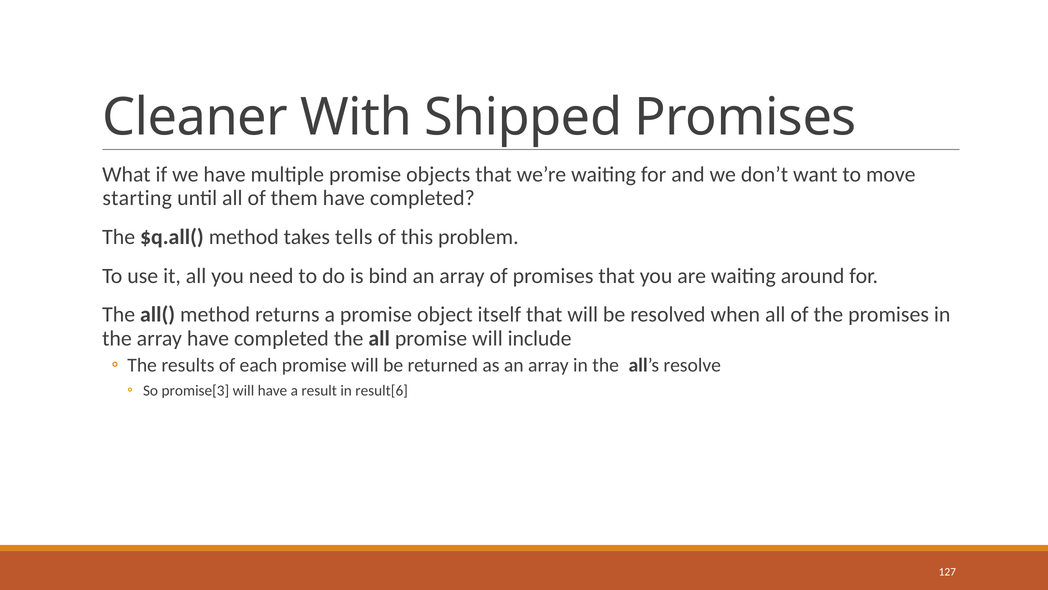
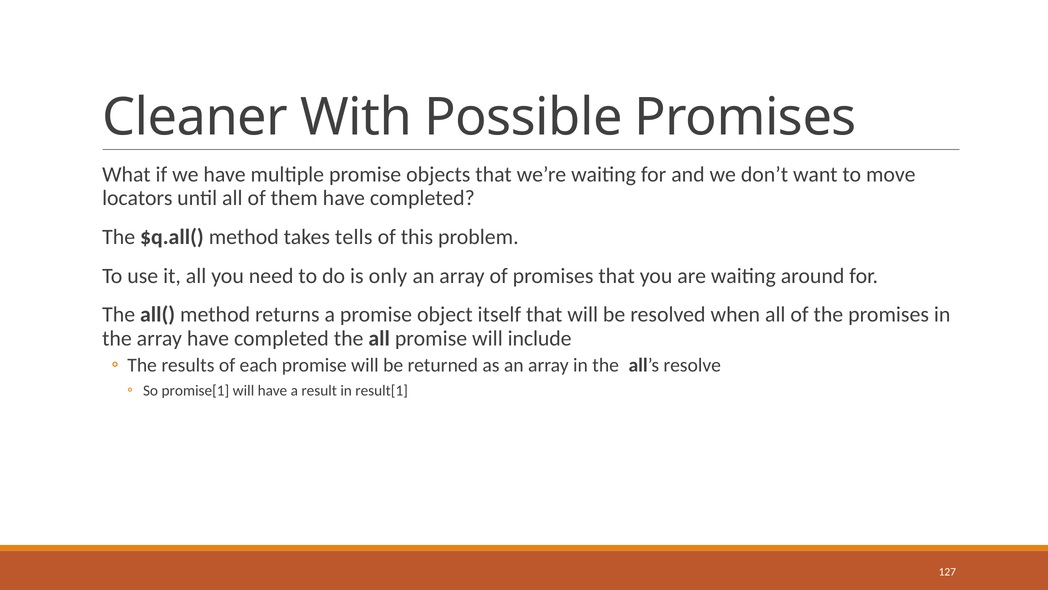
Shipped: Shipped -> Possible
starting: starting -> locators
bind: bind -> only
promise[3: promise[3 -> promise[1
result[6: result[6 -> result[1
